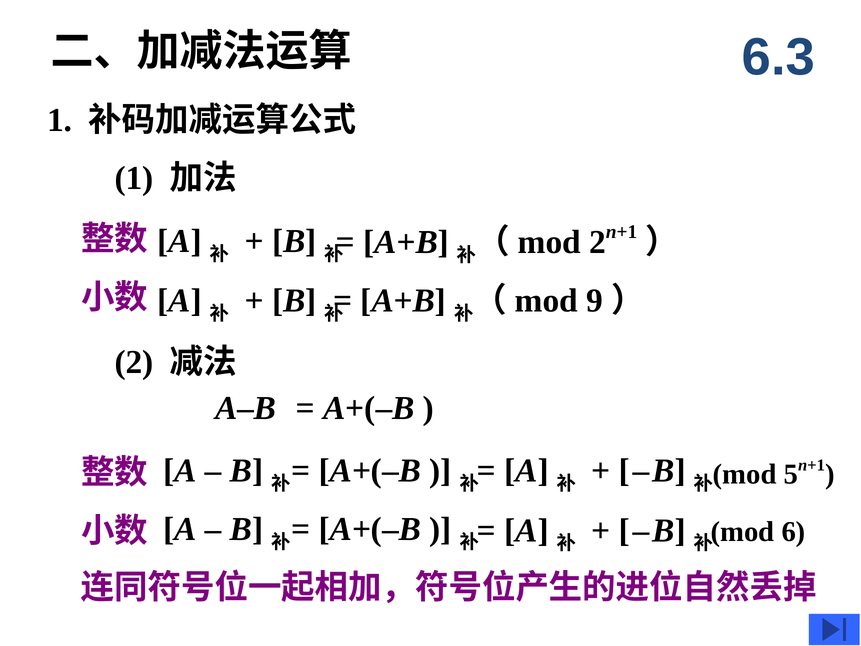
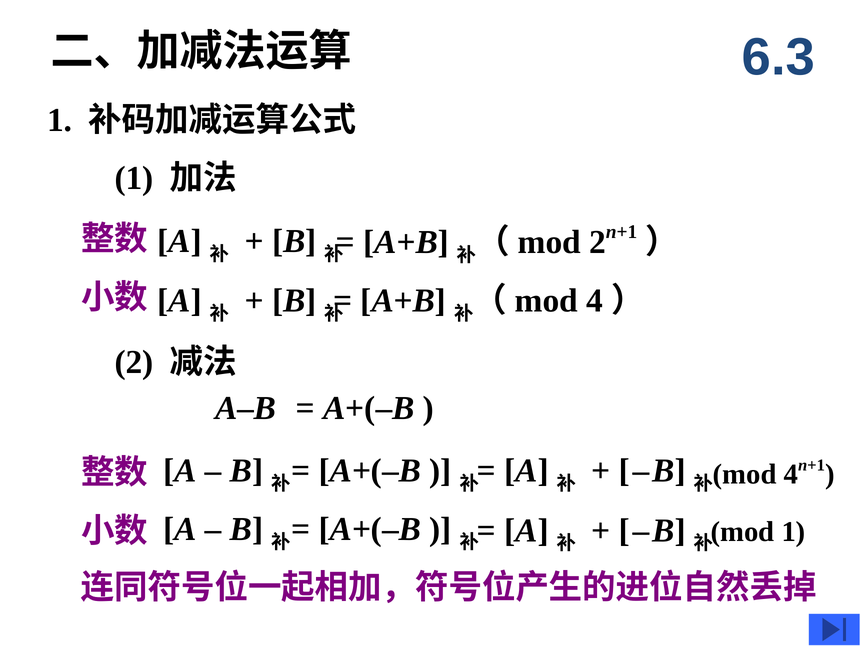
9 at (595, 301): 9 -> 4
5 at (791, 474): 5 -> 4
mod 6: 6 -> 1
